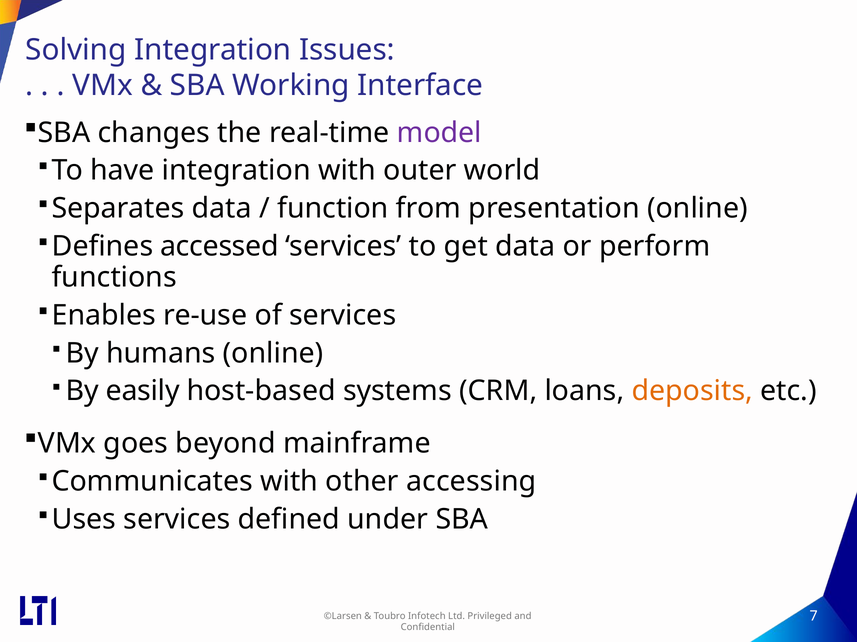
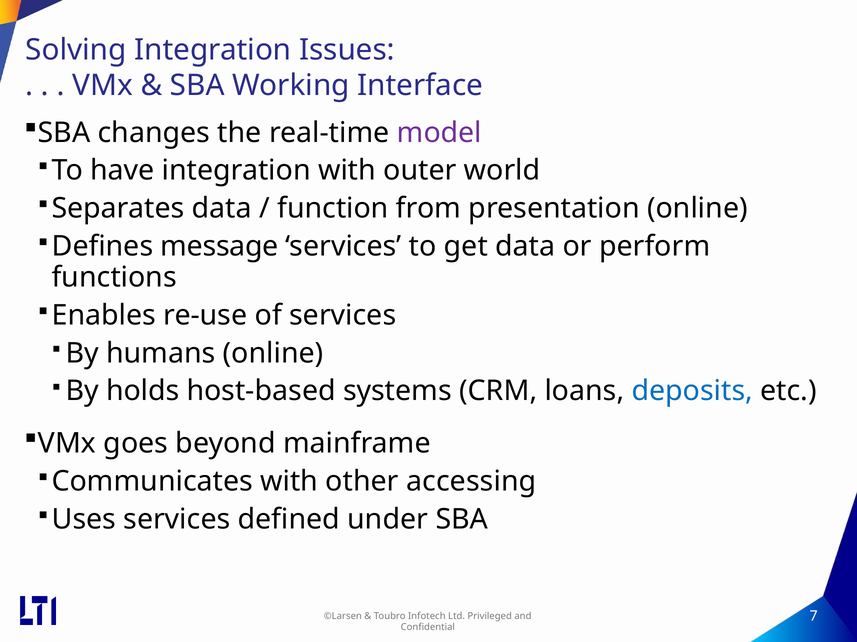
accessed: accessed -> message
easily: easily -> holds
deposits colour: orange -> blue
